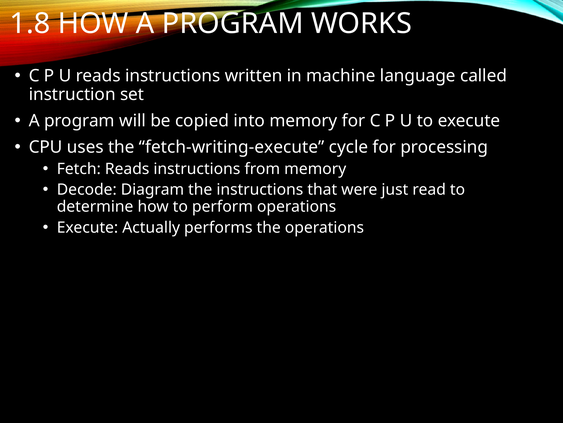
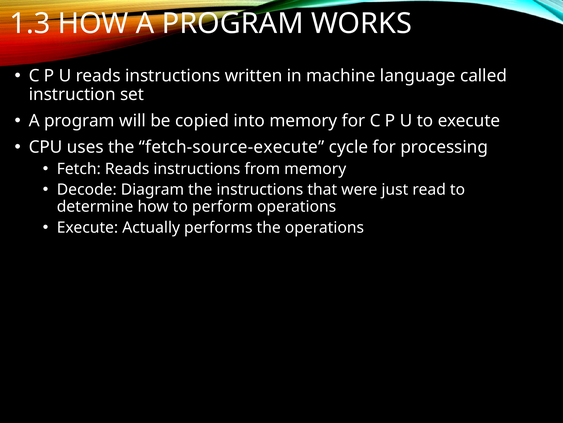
1.8: 1.8 -> 1.3
fetch-writing-execute: fetch-writing-execute -> fetch-source-execute
